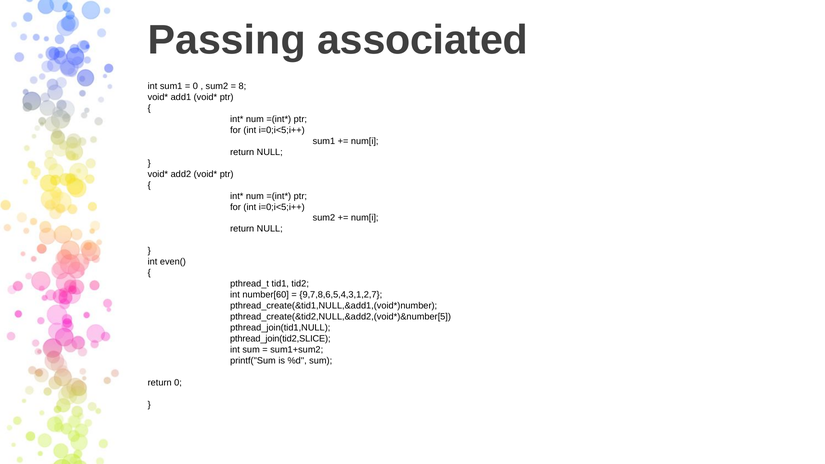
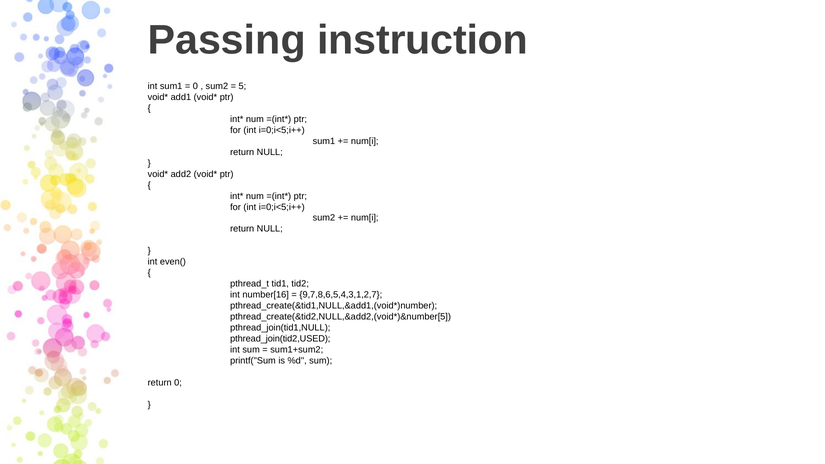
associated: associated -> instruction
8: 8 -> 5
number[60: number[60 -> number[16
pthread_join(tid2,SLICE: pthread_join(tid2,SLICE -> pthread_join(tid2,USED
